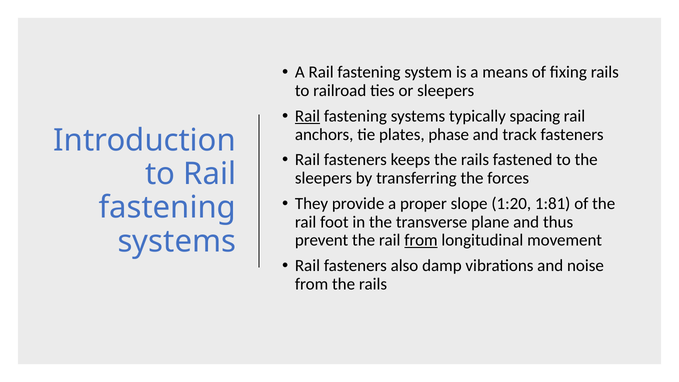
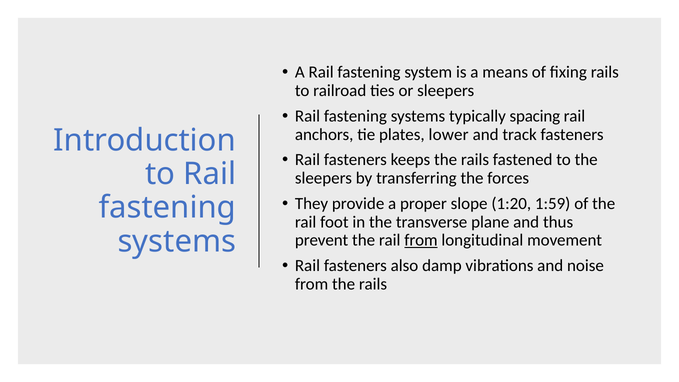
Rail at (307, 116) underline: present -> none
phase: phase -> lower
1:81: 1:81 -> 1:59
